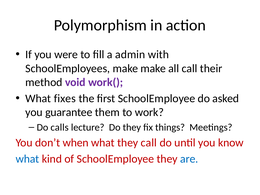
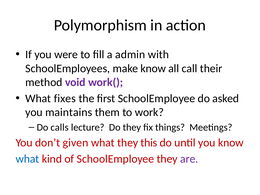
make make: make -> know
guarantee: guarantee -> maintains
when: when -> given
they call: call -> this
are colour: blue -> purple
